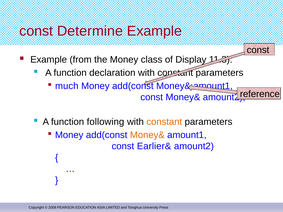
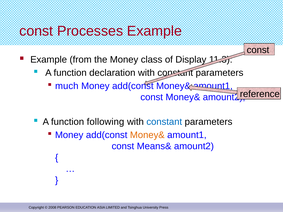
Determine: Determine -> Processes
constant at (164, 122) colour: orange -> blue
Earlier&: Earlier& -> Means&
